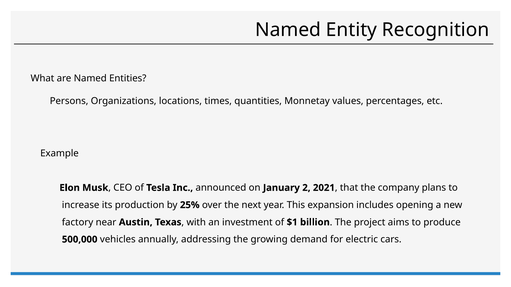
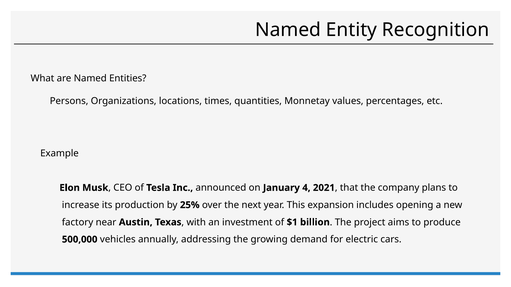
2: 2 -> 4
